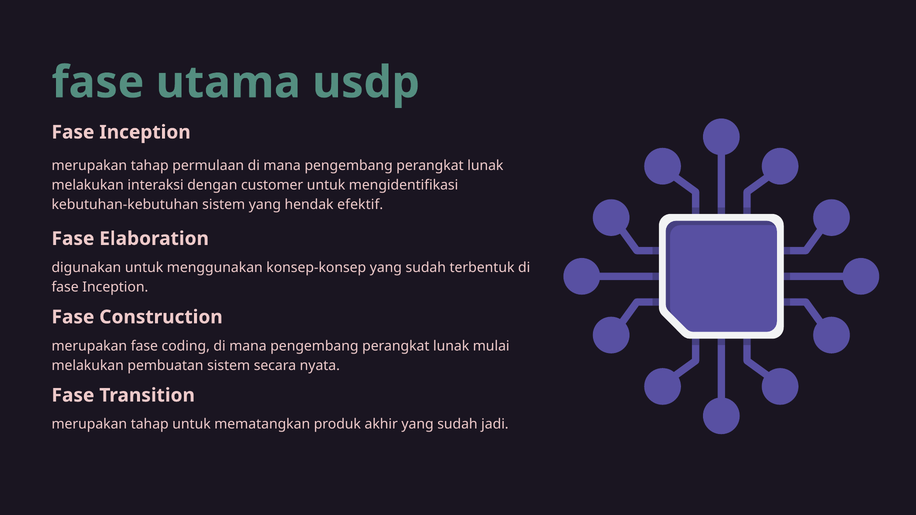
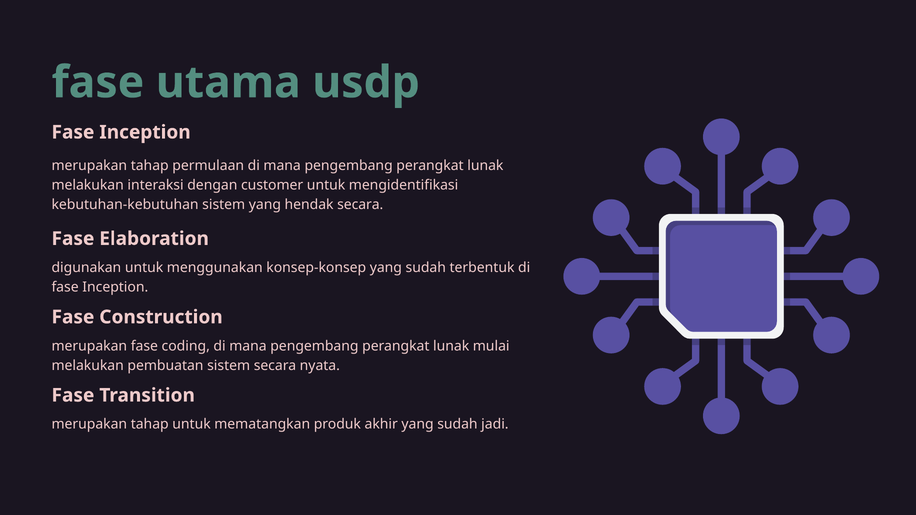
hendak efektif: efektif -> secara
